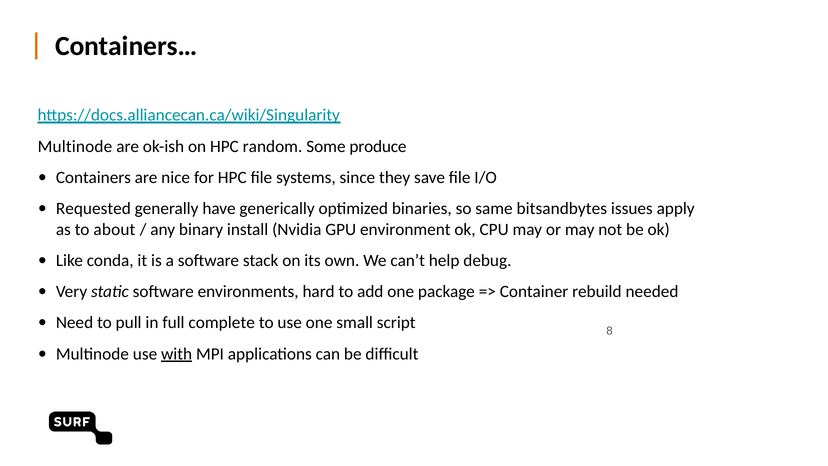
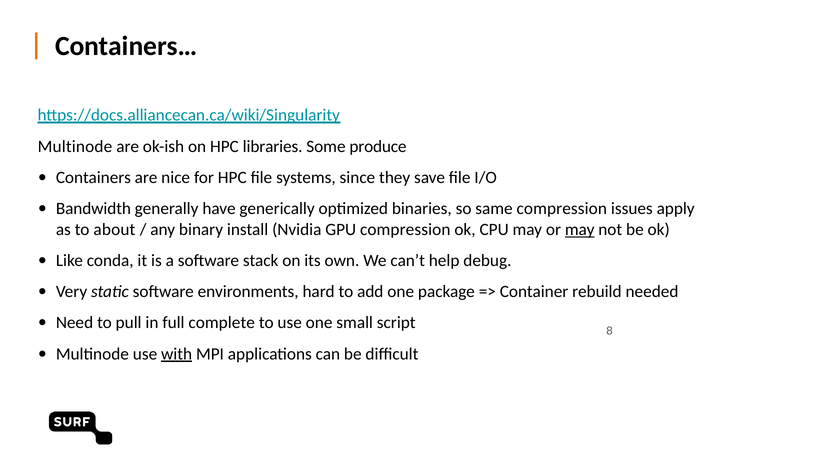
random: random -> libraries
Requested: Requested -> Bandwidth
same bitsandbytes: bitsandbytes -> compression
GPU environment: environment -> compression
may at (580, 229) underline: none -> present
